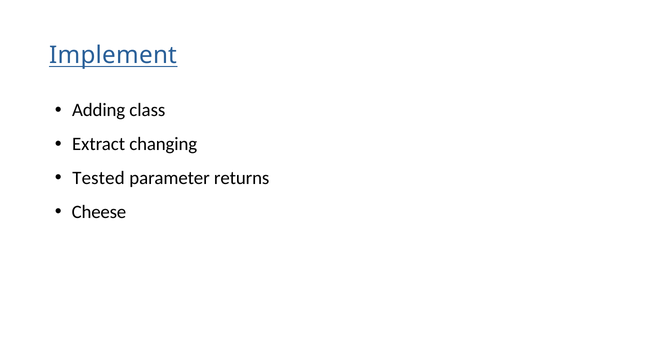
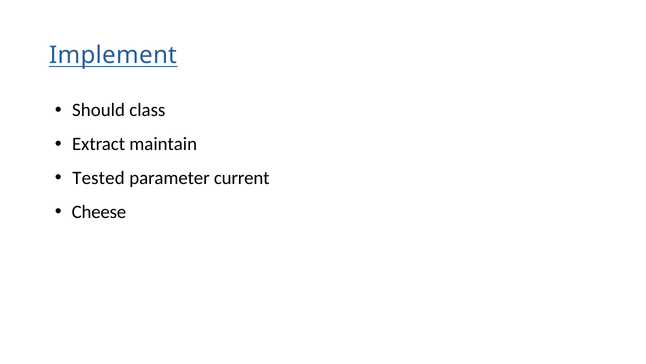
Adding: Adding -> Should
changing: changing -> maintain
returns: returns -> current
